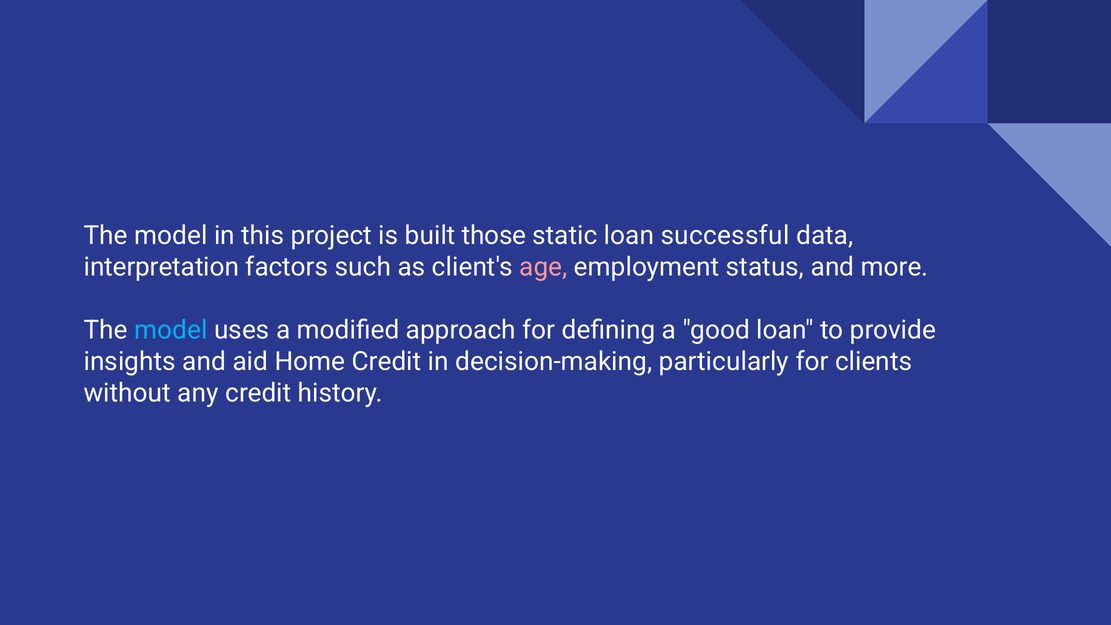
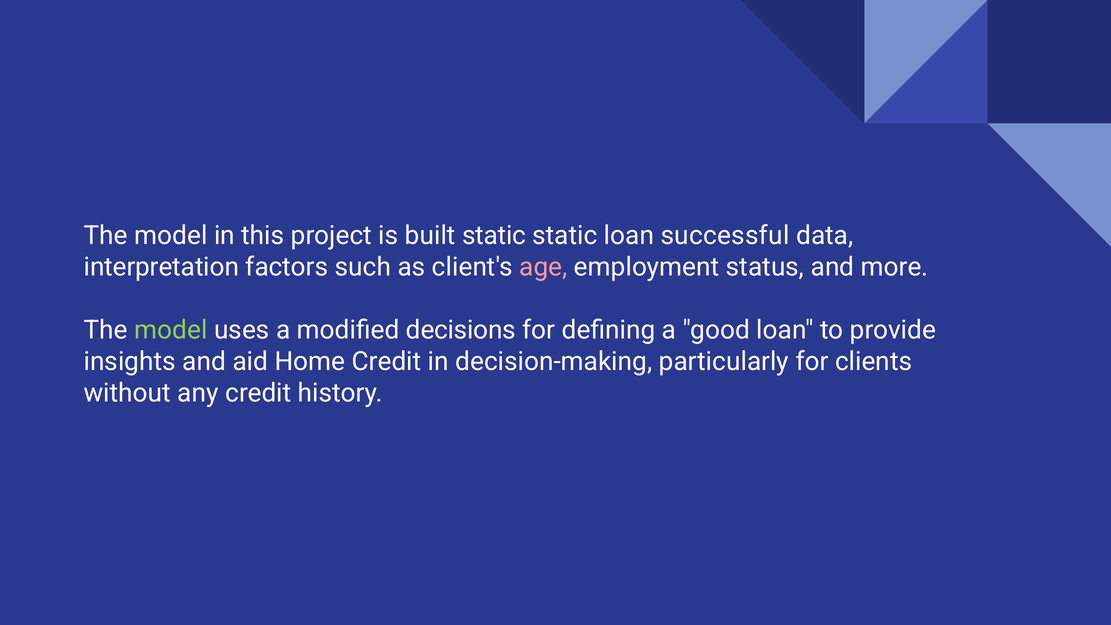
built those: those -> static
model at (171, 330) colour: light blue -> light green
approach: approach -> decisions
